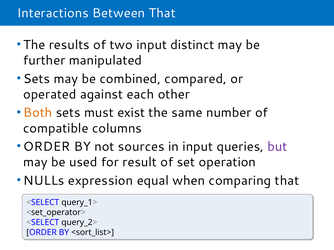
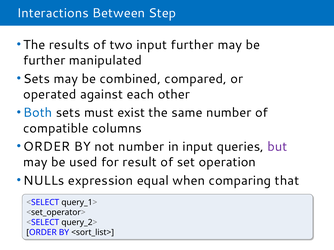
Between That: That -> Step
input distinct: distinct -> further
Both colour: orange -> blue
not sources: sources -> number
